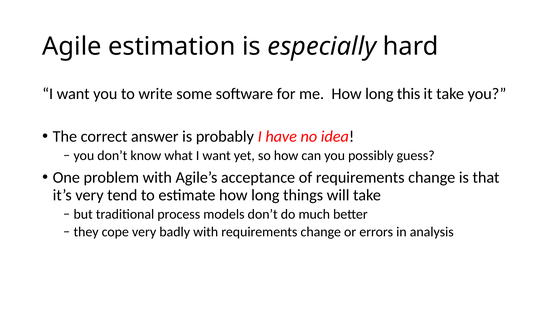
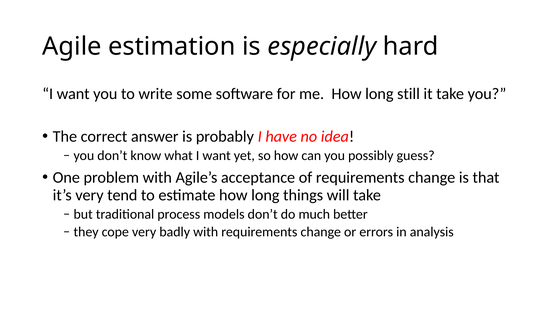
this: this -> still
